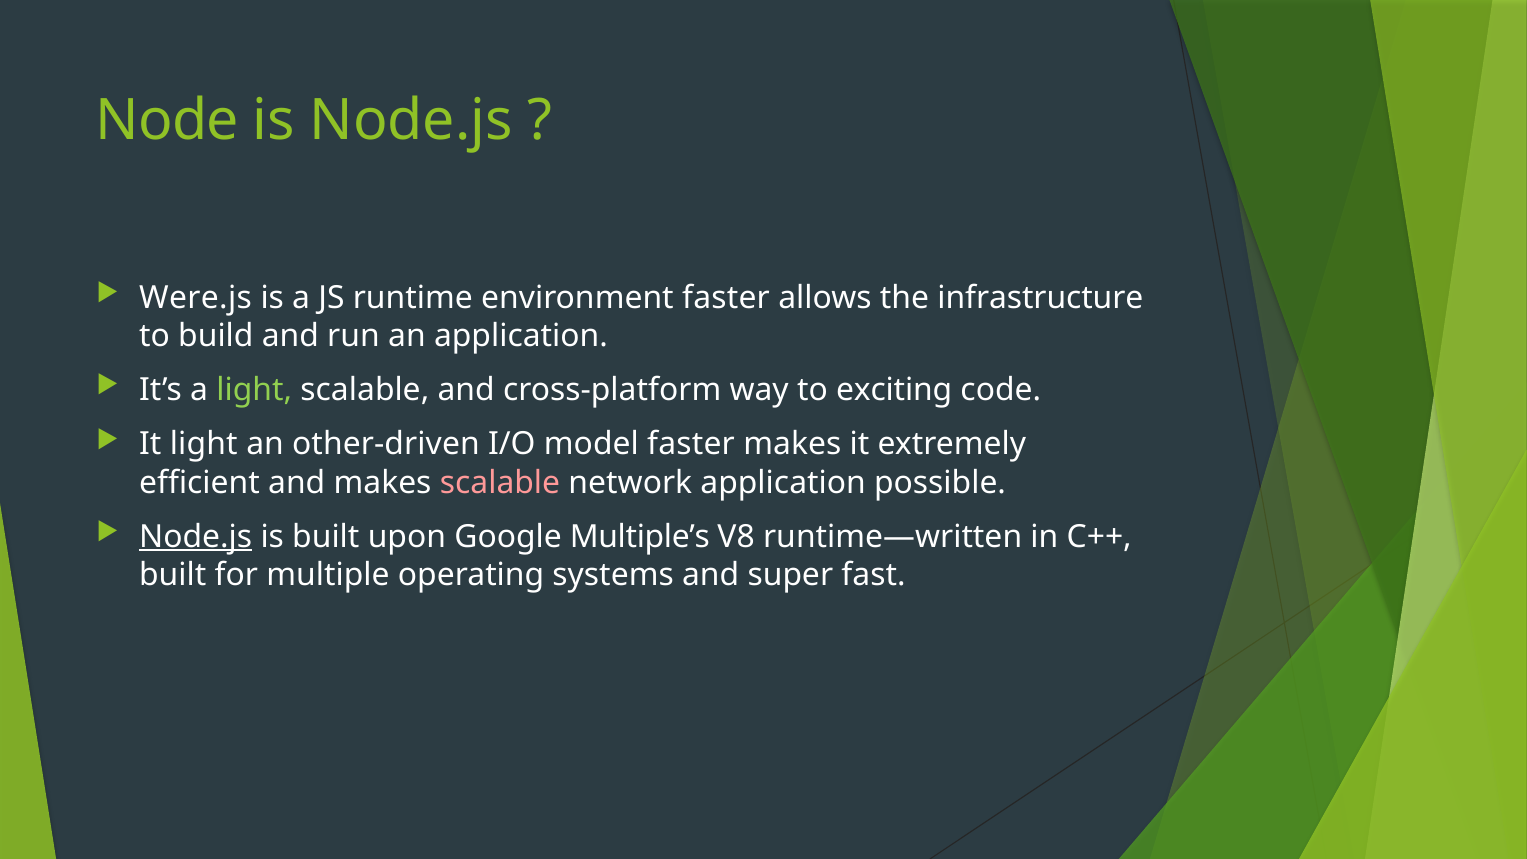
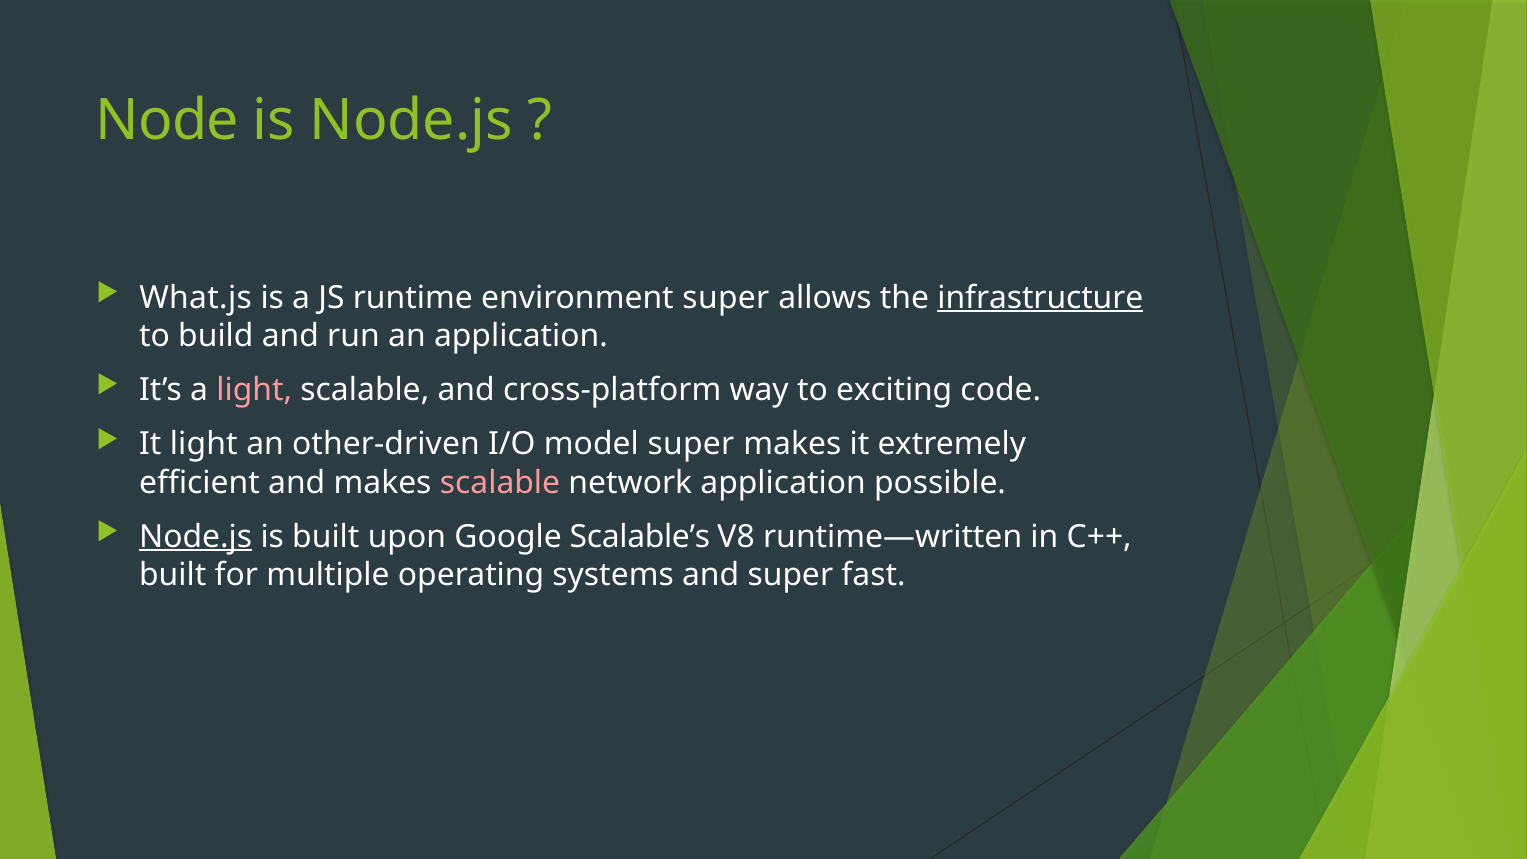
Were.js: Were.js -> What.js
environment faster: faster -> super
infrastructure underline: none -> present
light at (254, 390) colour: light green -> pink
model faster: faster -> super
Multiple’s: Multiple’s -> Scalable’s
